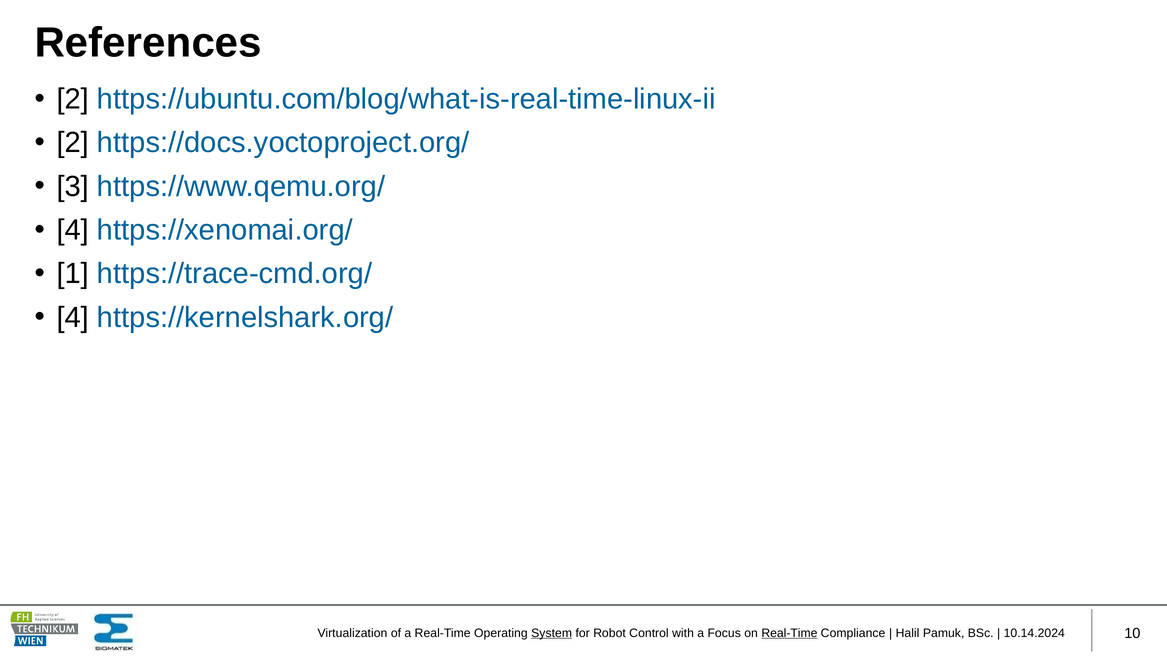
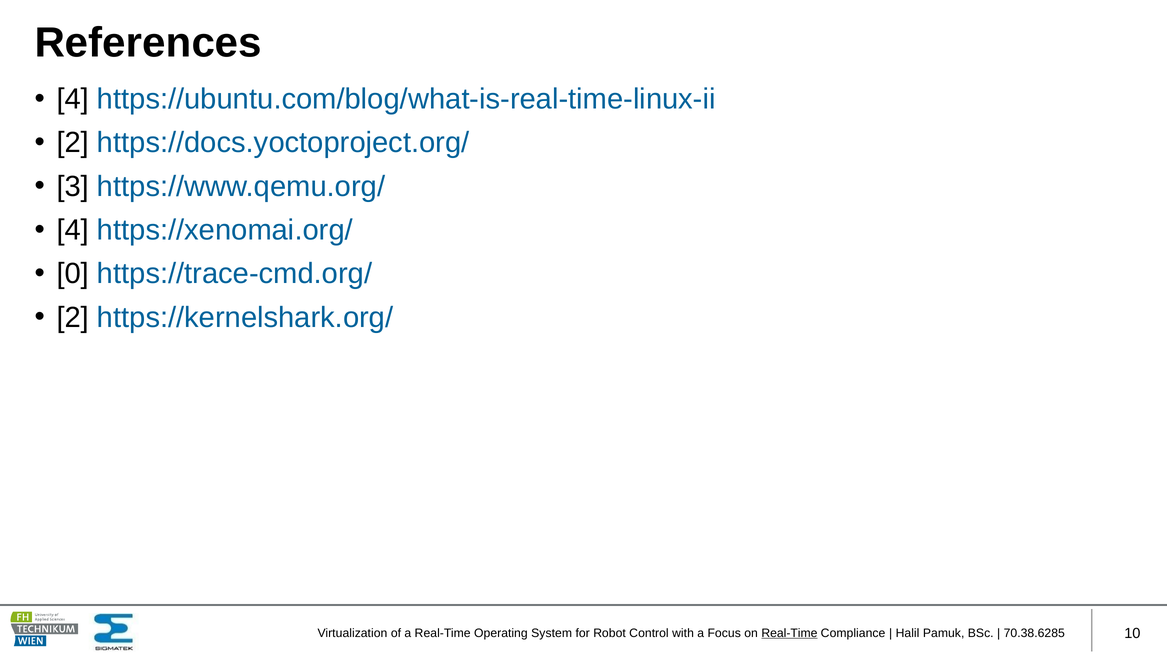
2 at (73, 99): 2 -> 4
1: 1 -> 0
4 at (73, 317): 4 -> 2
System underline: present -> none
10.14.2024: 10.14.2024 -> 70.38.6285
